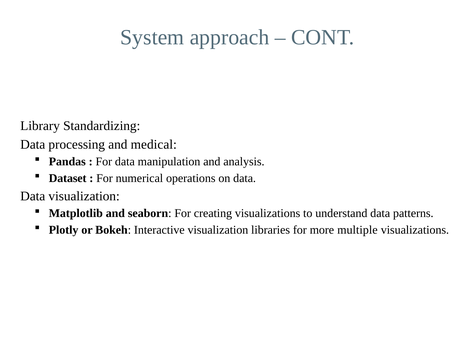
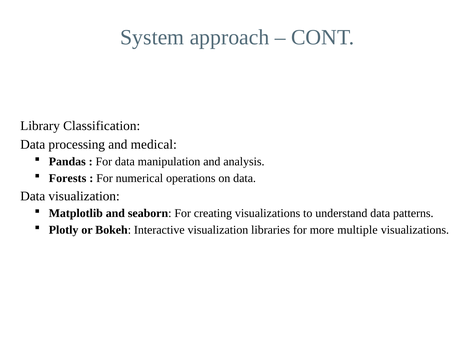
Standardizing: Standardizing -> Classification
Dataset: Dataset -> Forests
